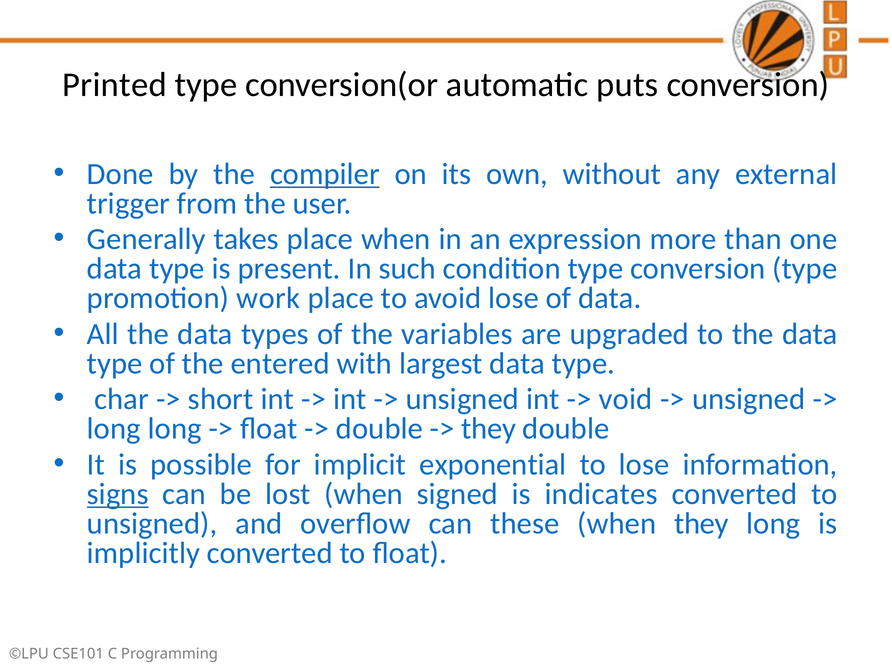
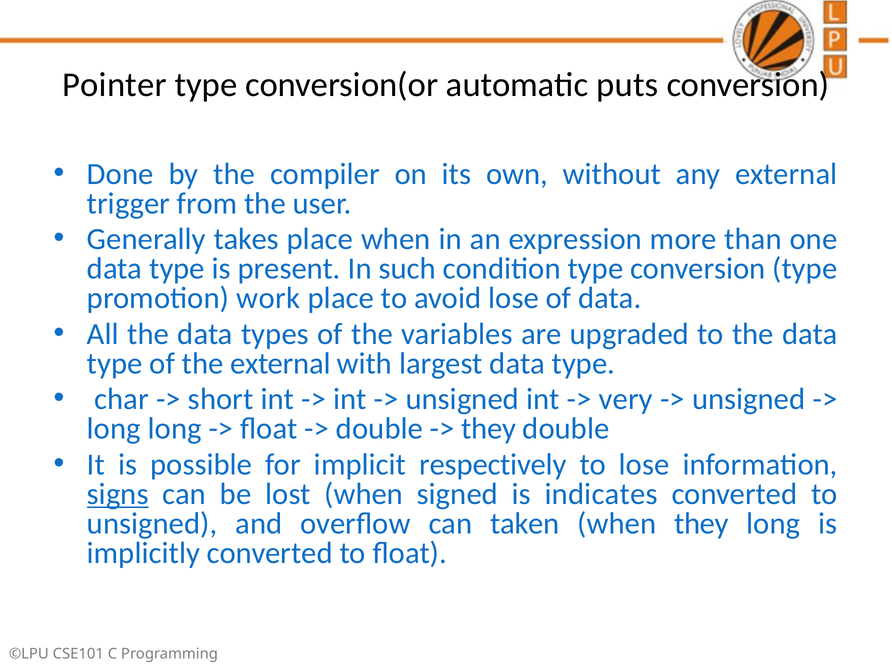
Printed: Printed -> Pointer
compiler underline: present -> none
the entered: entered -> external
void: void -> very
exponential: exponential -> respectively
these: these -> taken
